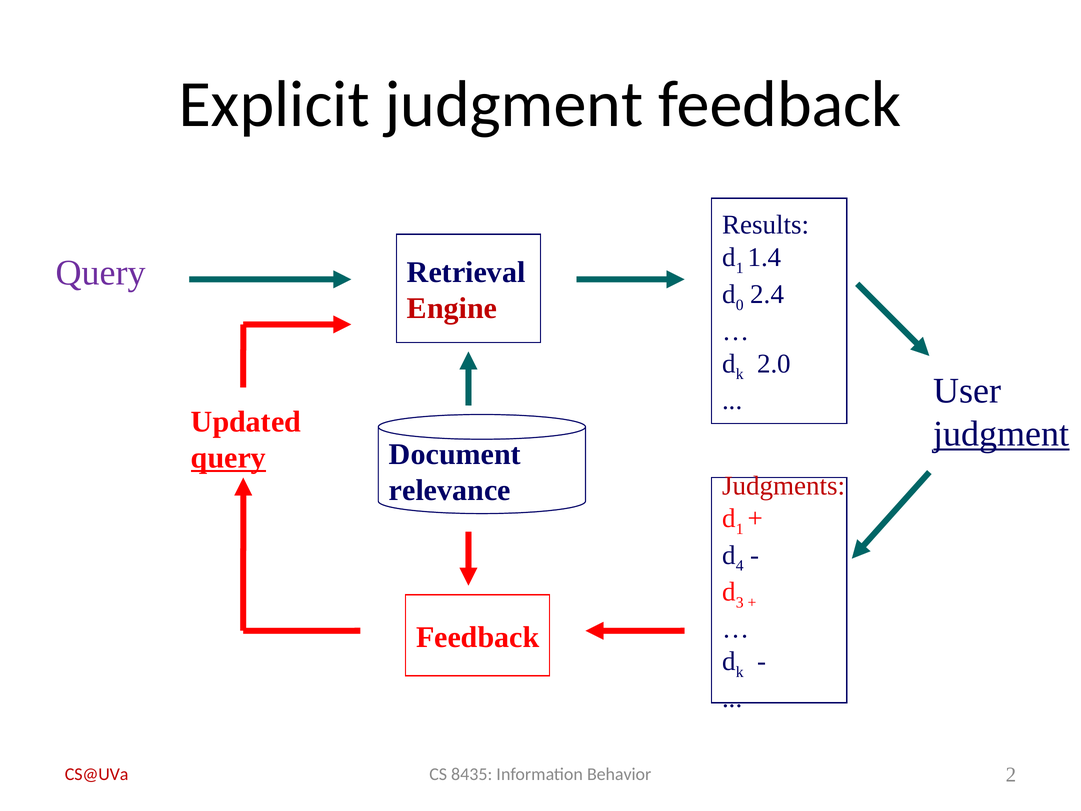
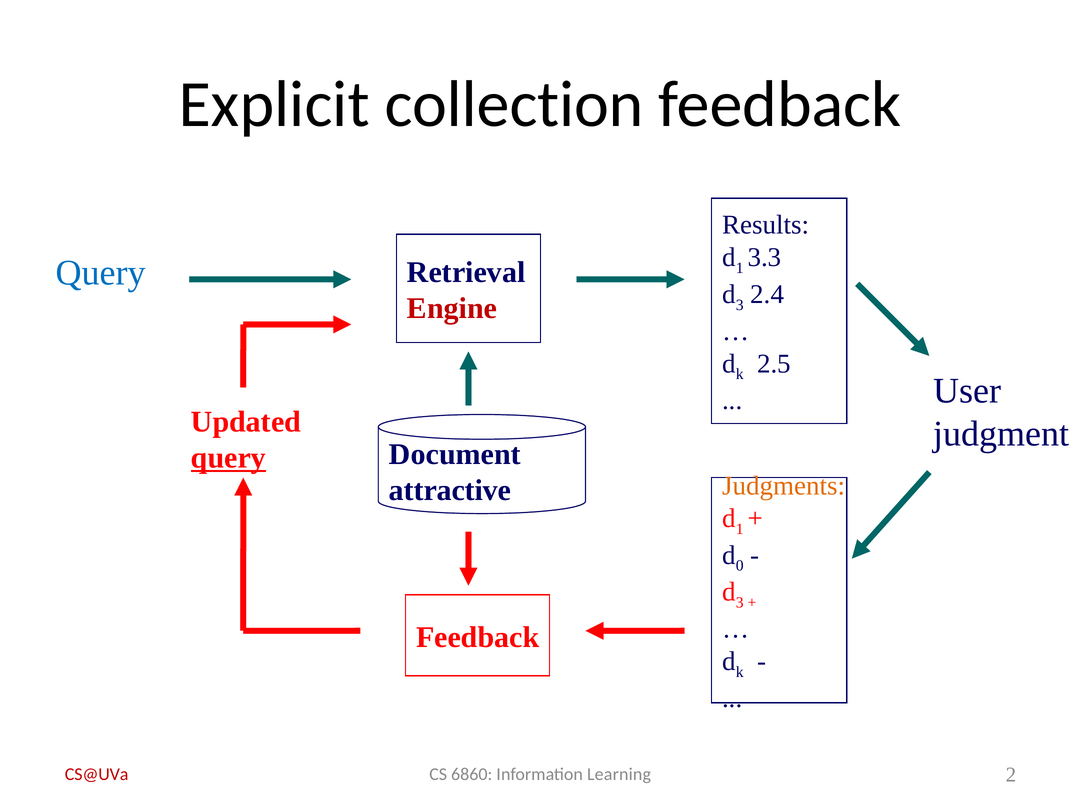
Explicit judgment: judgment -> collection
1.4: 1.4 -> 3.3
Query at (101, 273) colour: purple -> blue
0 at (740, 305): 0 -> 3
2.0: 2.0 -> 2.5
judgment at (1001, 434) underline: present -> none
Judgments colour: red -> orange
relevance: relevance -> attractive
4: 4 -> 0
8435: 8435 -> 6860
Behavior: Behavior -> Learning
